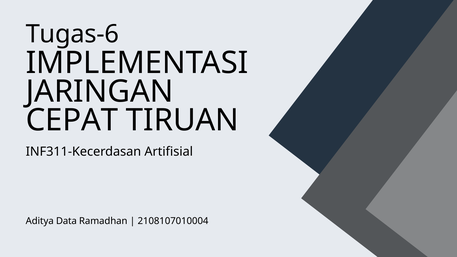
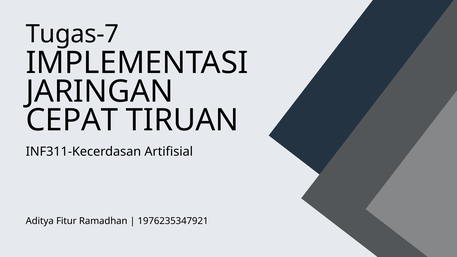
Tugas-6: Tugas-6 -> Tugas-7
Data: Data -> Fitur
2108107010004: 2108107010004 -> 1976235347921
